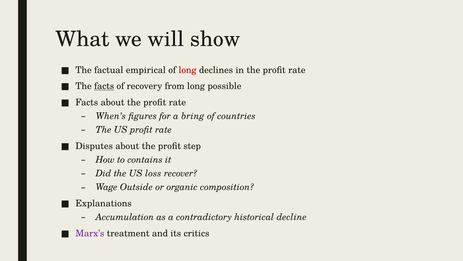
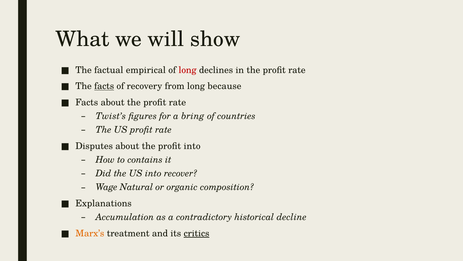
possible: possible -> because
When’s: When’s -> Twist’s
profit step: step -> into
US loss: loss -> into
Outside: Outside -> Natural
Marx’s colour: purple -> orange
critics underline: none -> present
